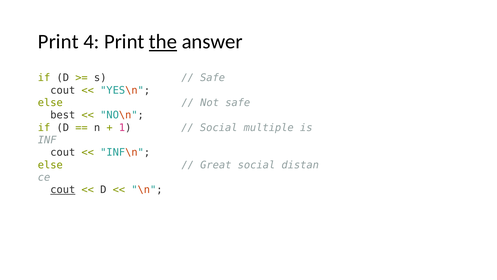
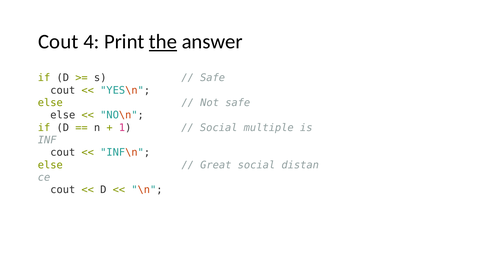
Print at (58, 42): Print -> Cout
best at (63, 115): best -> else
cout at (63, 190) underline: present -> none
